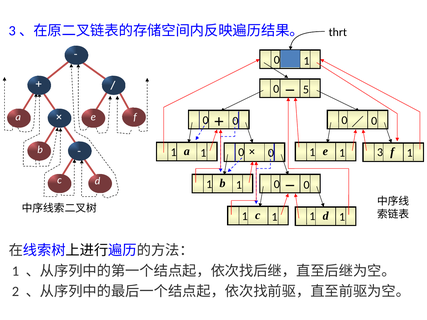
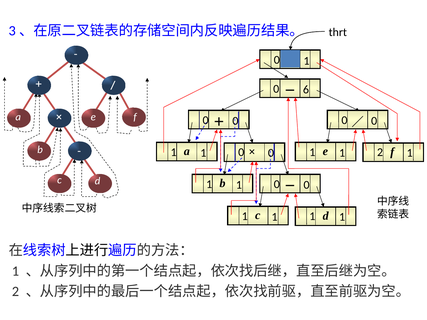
5: 5 -> 6
1 3: 3 -> 2
